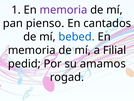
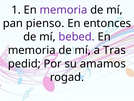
cantados: cantados -> entonces
bebed colour: blue -> purple
Filial: Filial -> Tras
